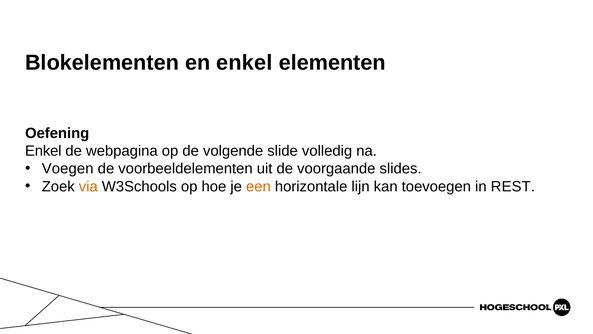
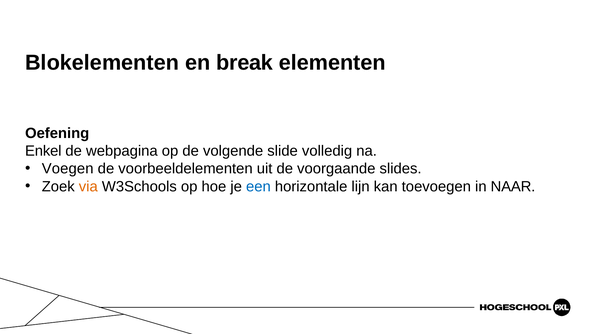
en enkel: enkel -> break
een colour: orange -> blue
REST: REST -> NAAR
